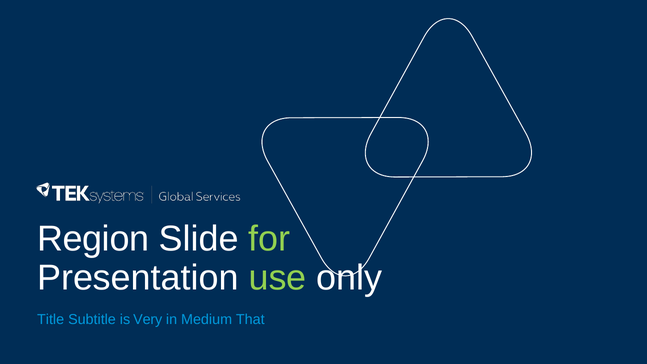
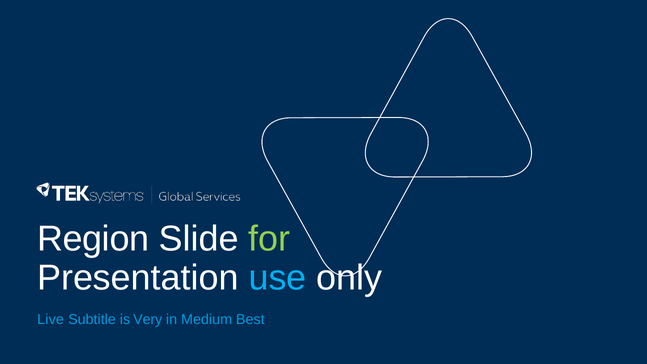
use colour: light green -> light blue
Title: Title -> Live
That: That -> Best
